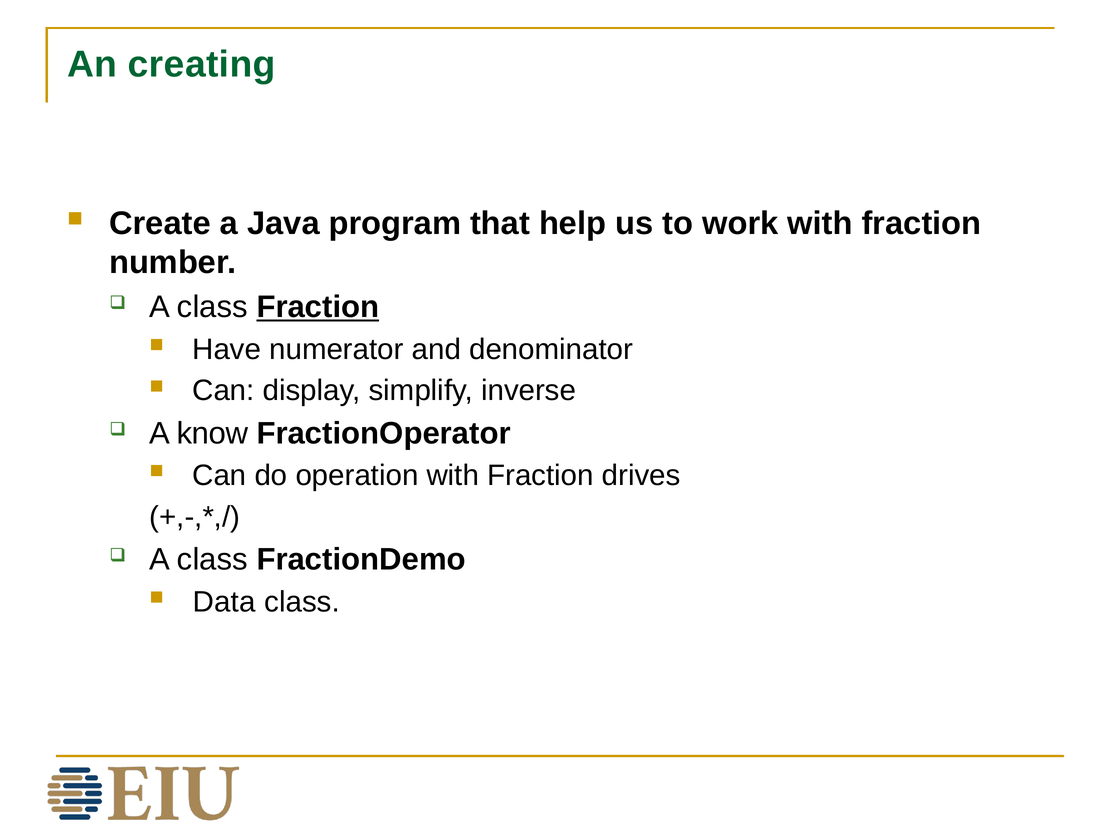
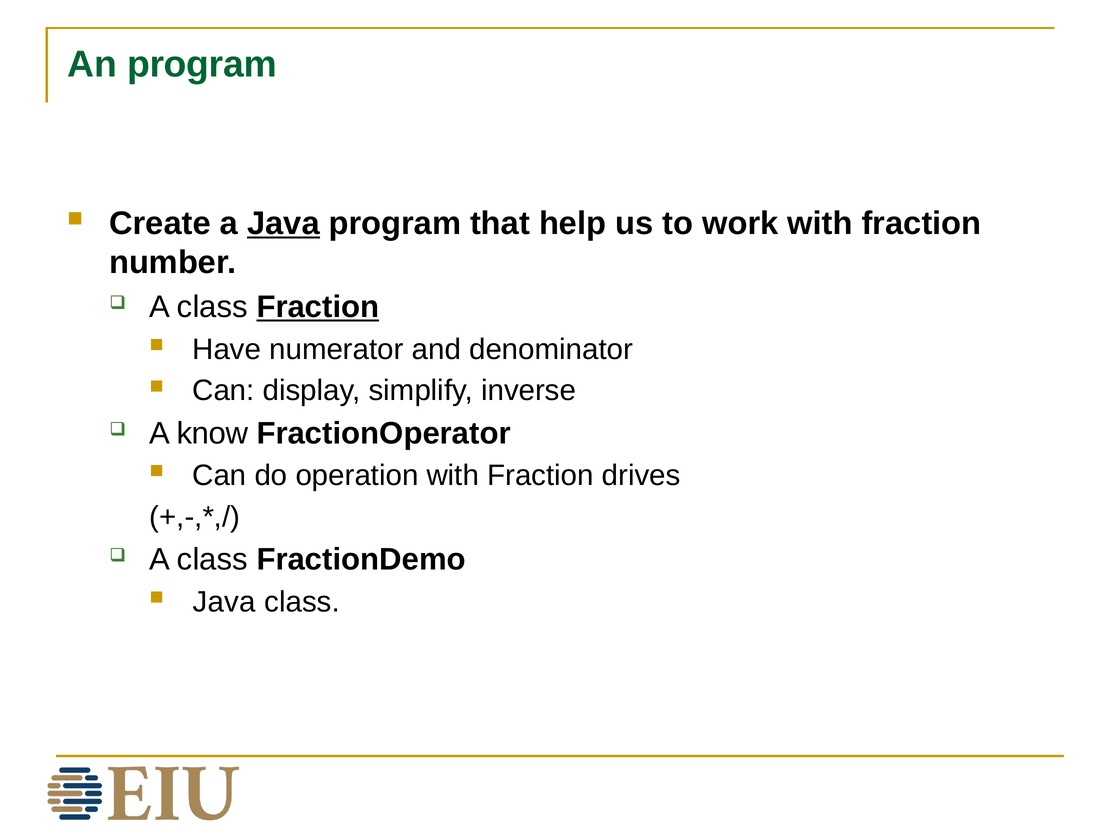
An creating: creating -> program
Java at (283, 223) underline: none -> present
Data at (224, 602): Data -> Java
